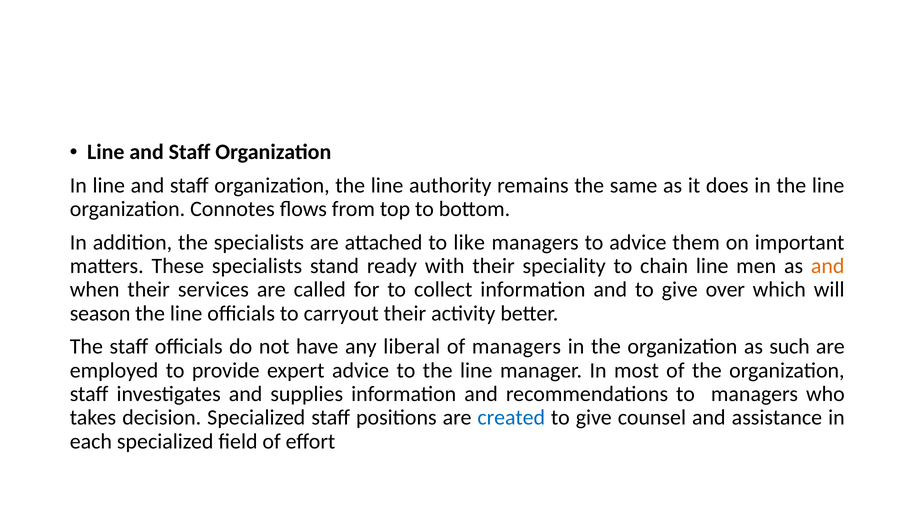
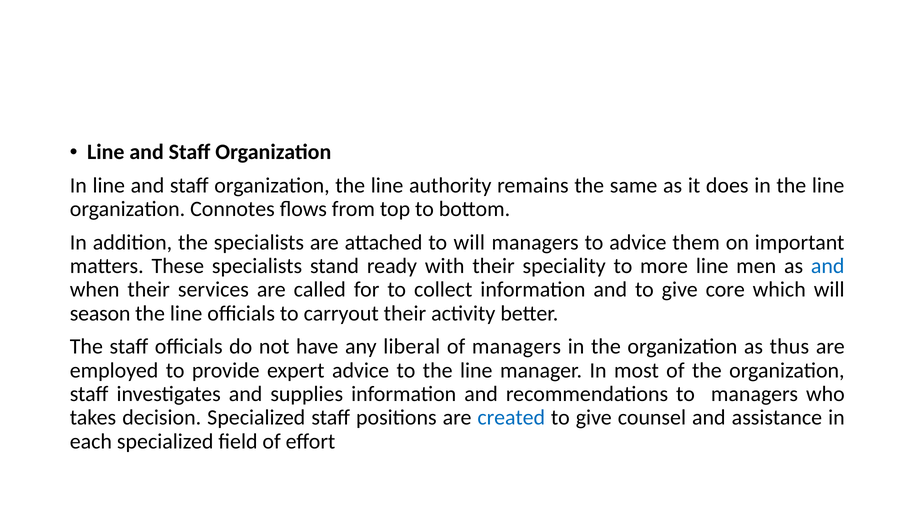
to like: like -> will
chain: chain -> more
and at (828, 266) colour: orange -> blue
over: over -> core
such: such -> thus
